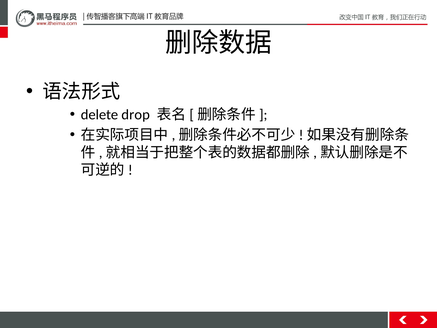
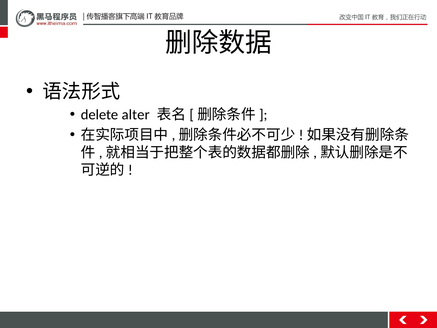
drop: drop -> alter
